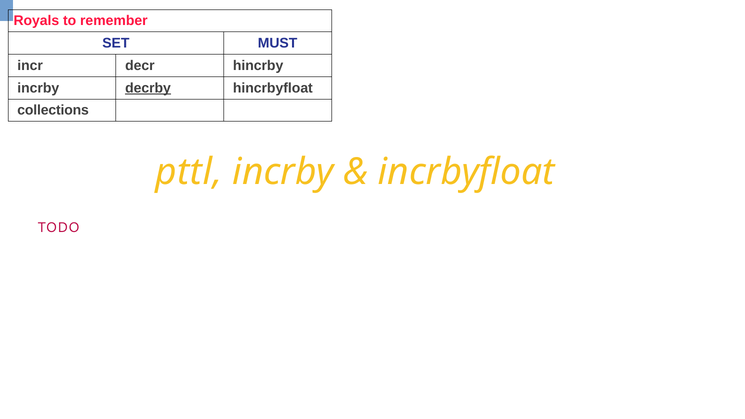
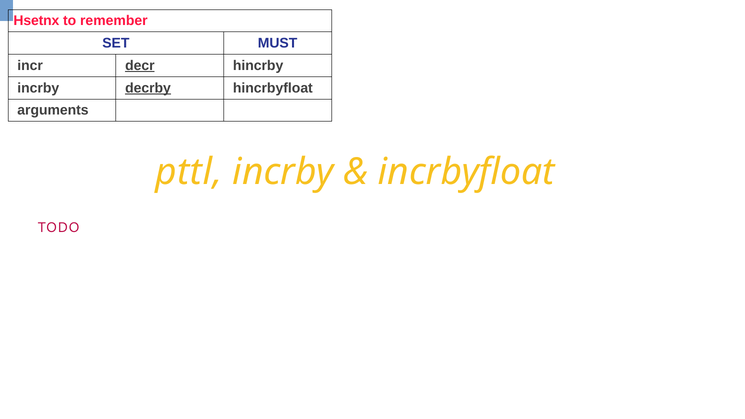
Royals: Royals -> Hsetnx
decr underline: none -> present
collections: collections -> arguments
